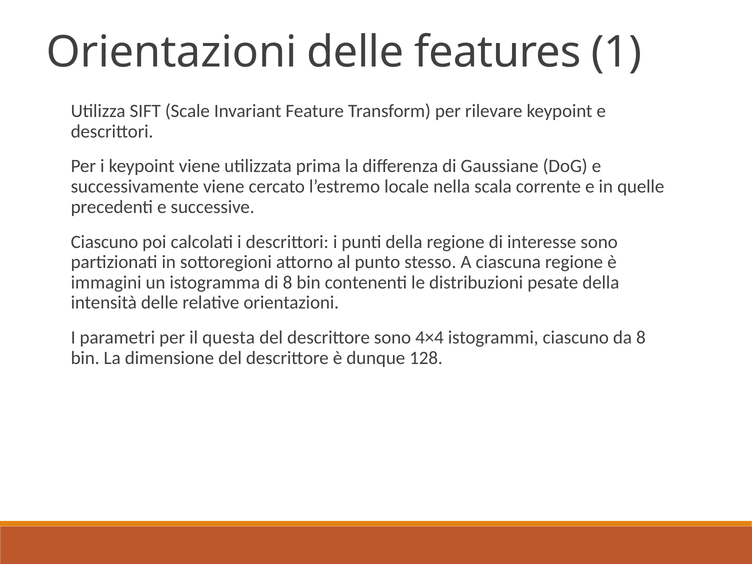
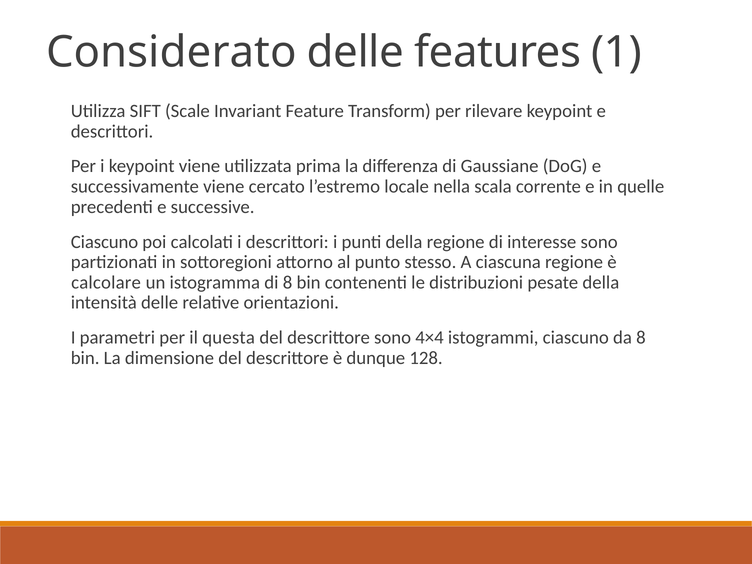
Orientazioni at (171, 52): Orientazioni -> Considerato
immagini: immagini -> calcolare
